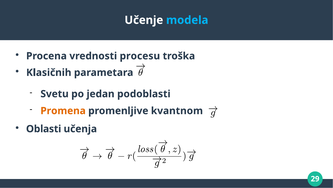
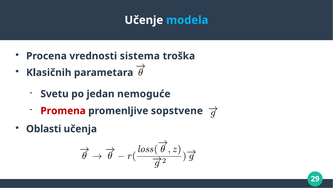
procesu: procesu -> sistema
podoblasti: podoblasti -> nemoguće
Promena colour: orange -> red
kvantnom: kvantnom -> sopstvene
